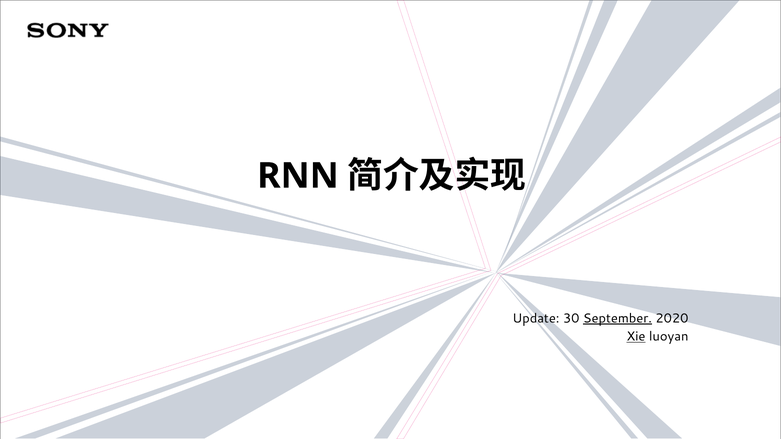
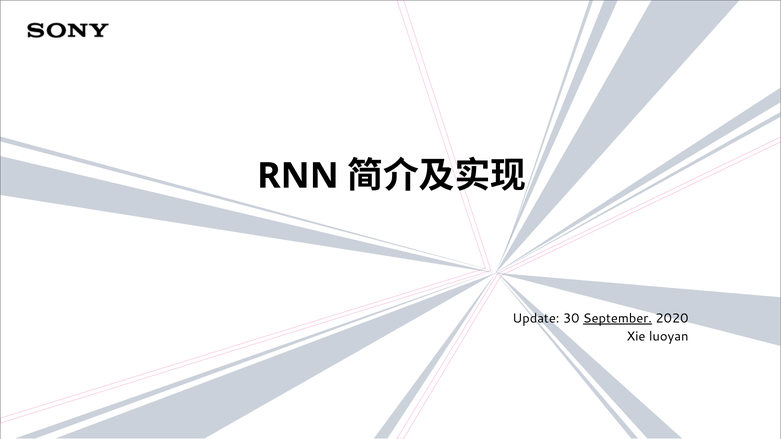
Xie underline: present -> none
